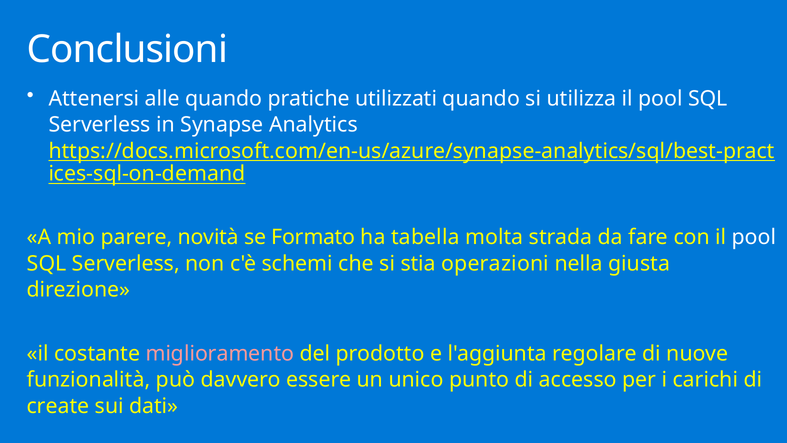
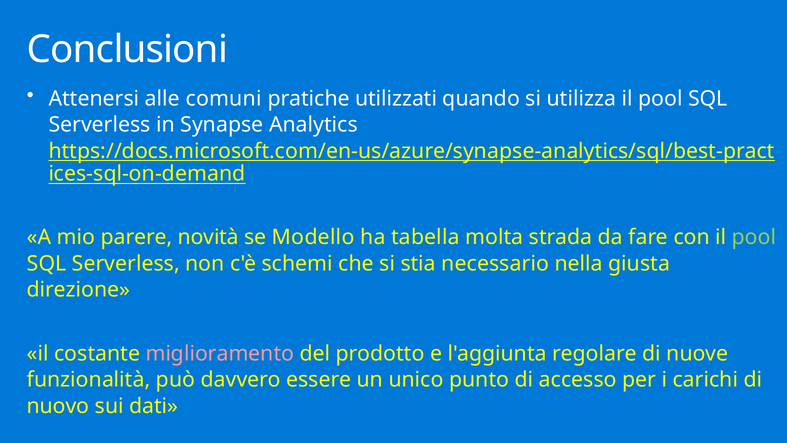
alle quando: quando -> comuni
Formato: Formato -> Modello
pool at (754, 237) colour: white -> light green
operazioni: operazioni -> necessario
create: create -> nuovo
